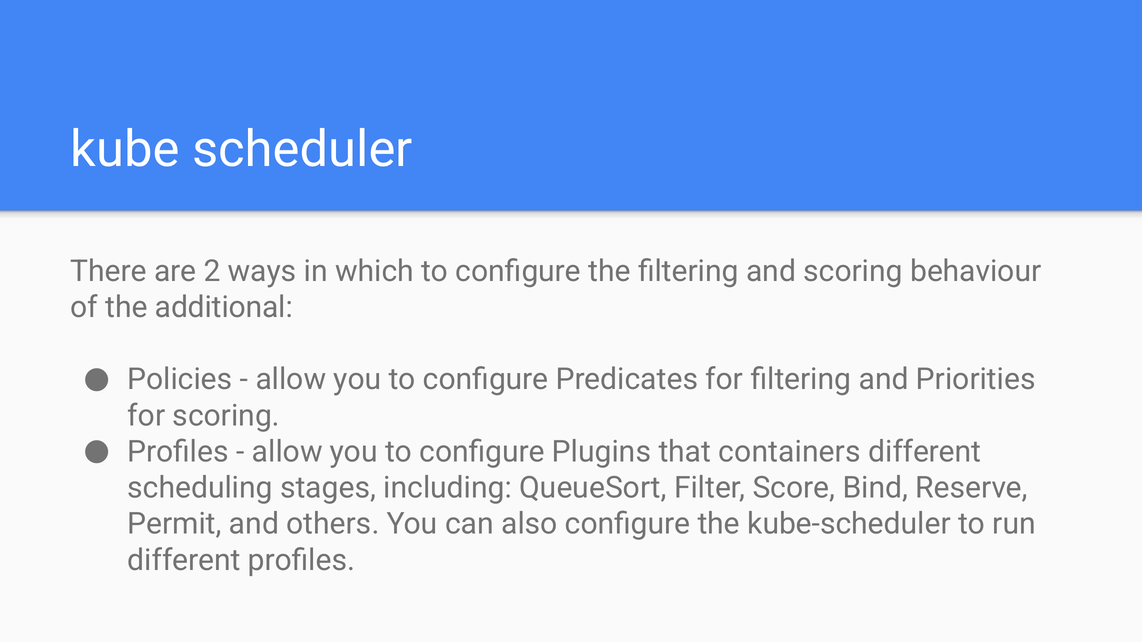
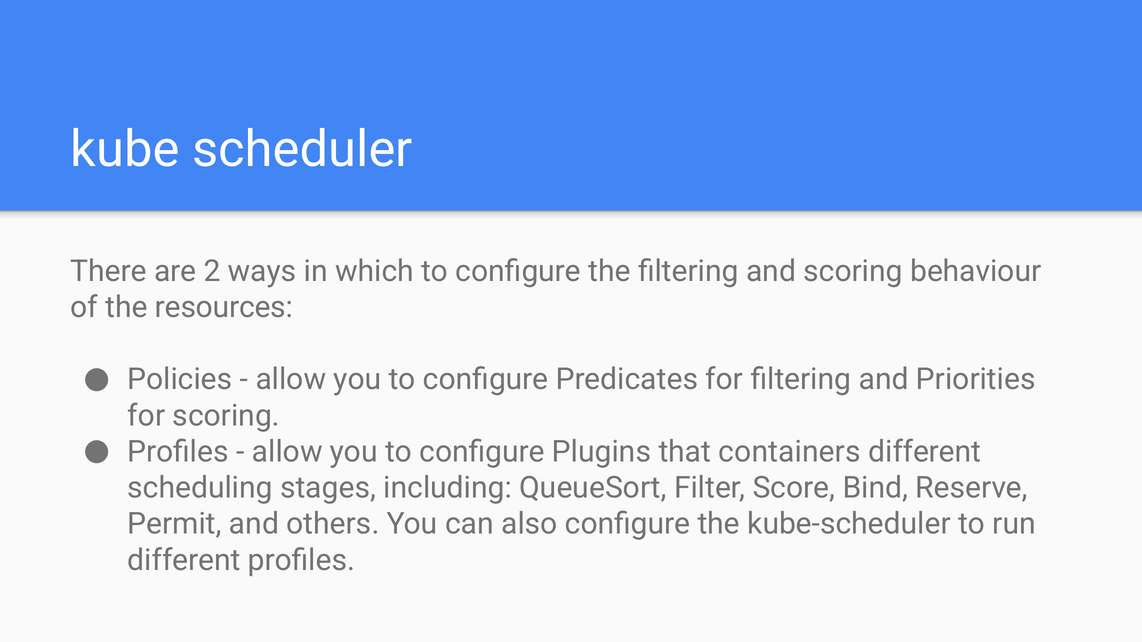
additional: additional -> resources
